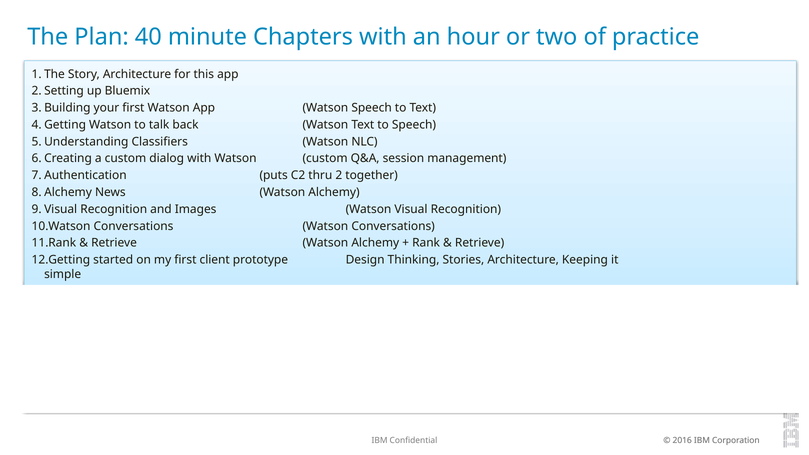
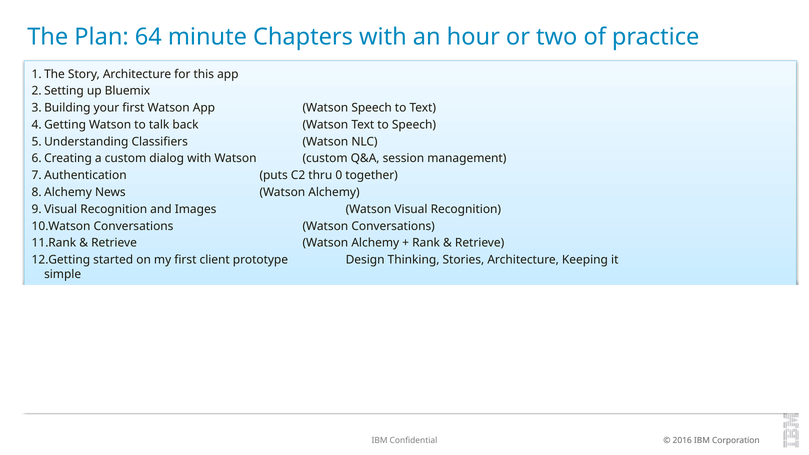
40: 40 -> 64
2: 2 -> 0
